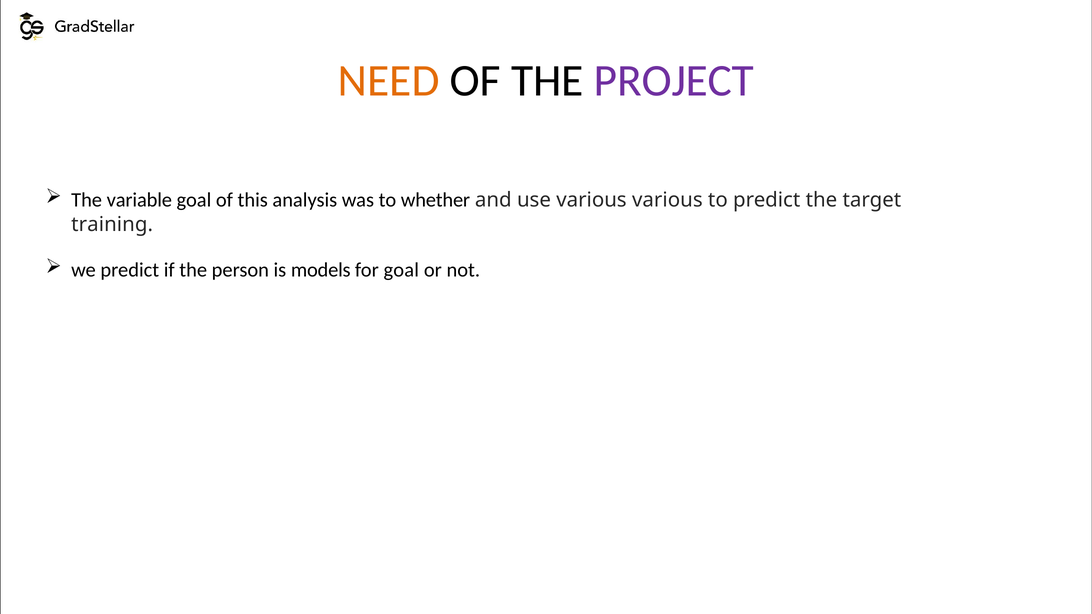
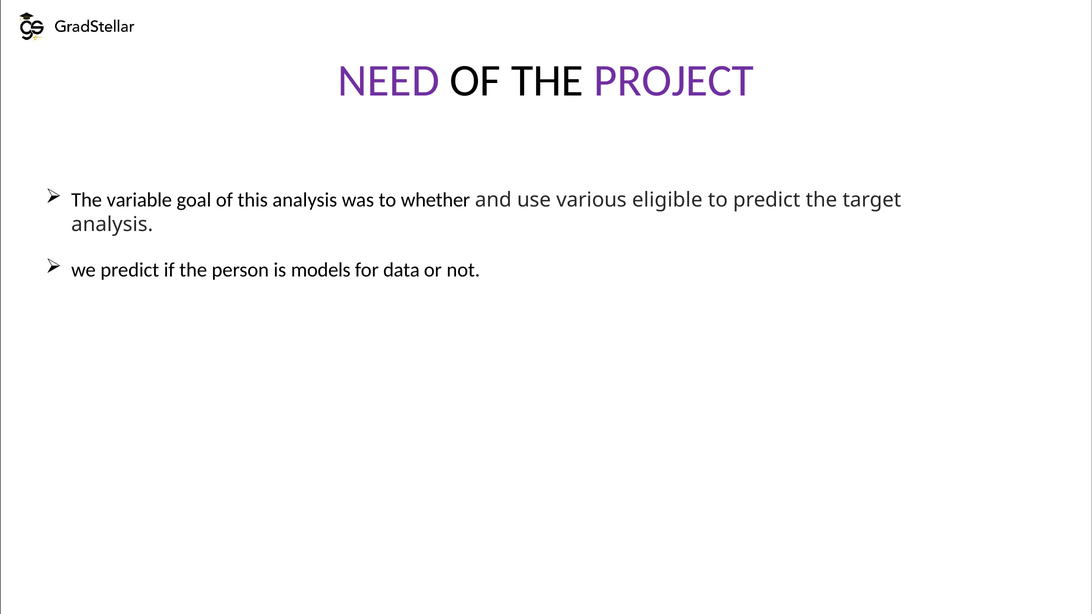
NEED colour: orange -> purple
various various: various -> eligible
training at (112, 225): training -> analysis
for goal: goal -> data
